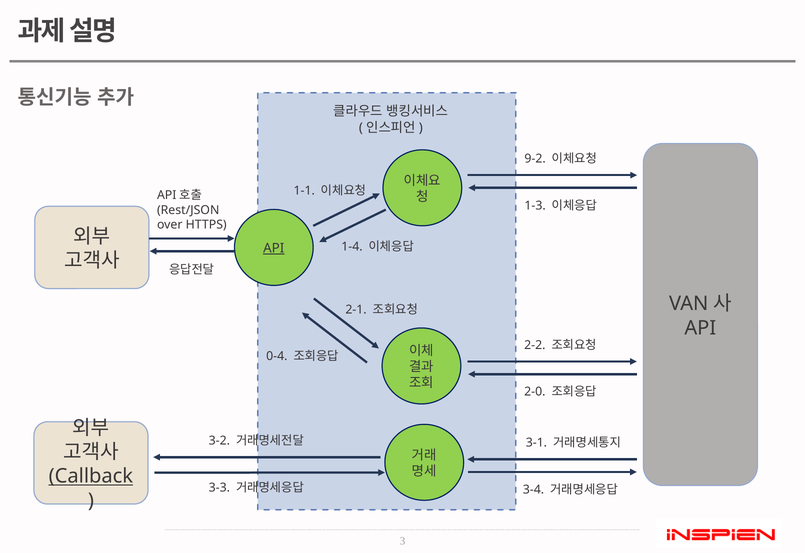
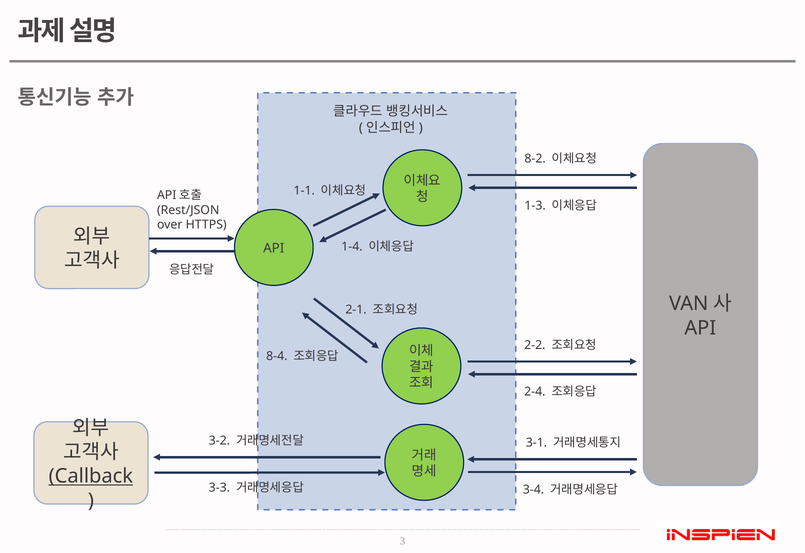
9-2: 9-2 -> 8-2
API at (274, 249) underline: present -> none
0-4: 0-4 -> 8-4
2-0: 2-0 -> 2-4
